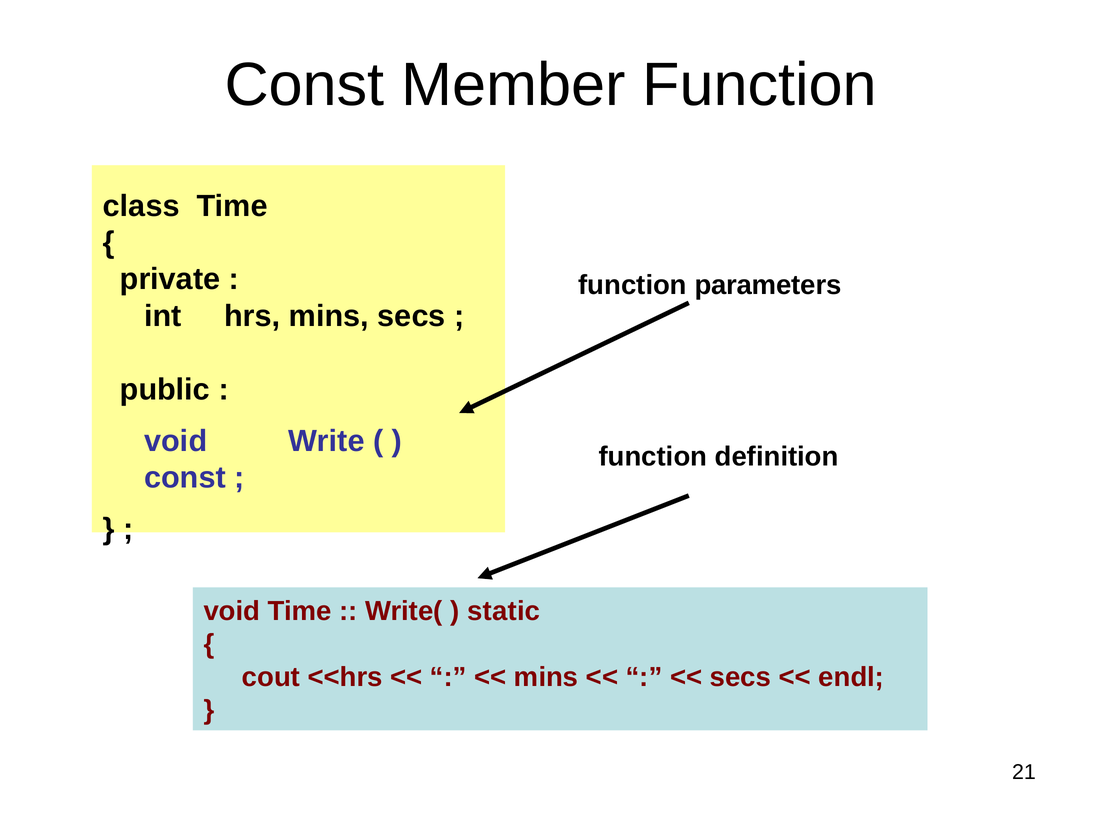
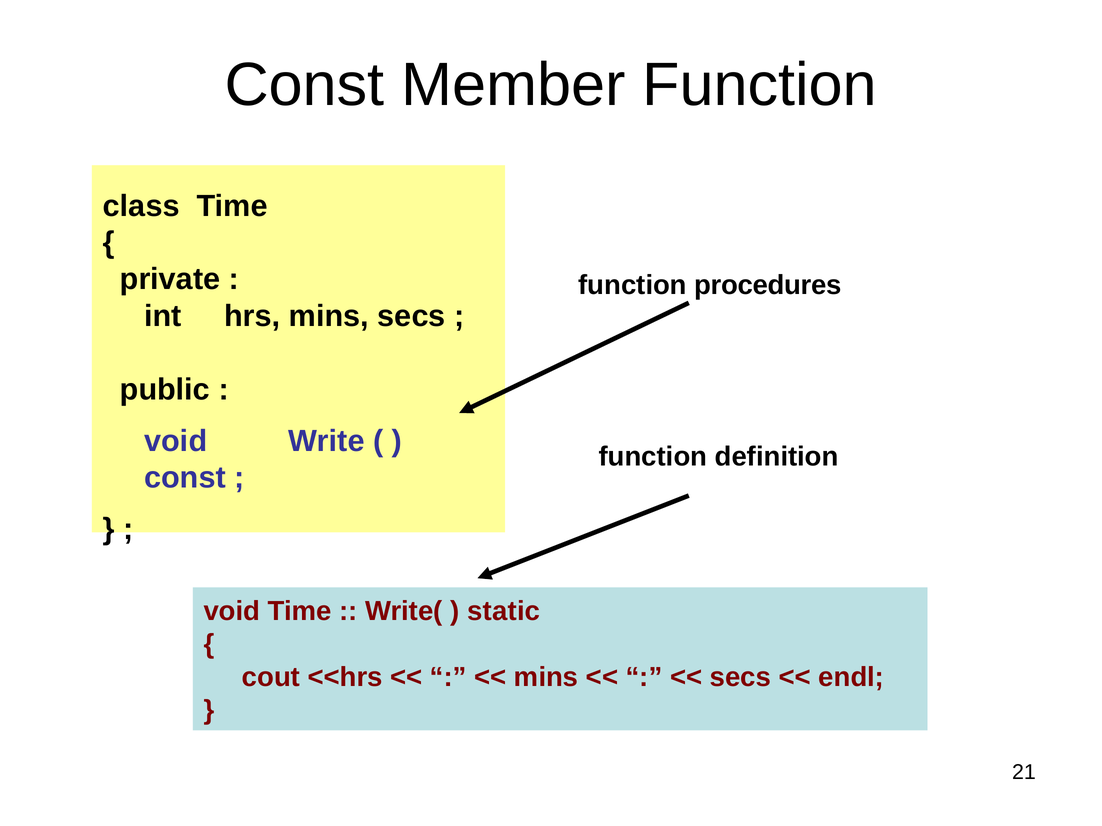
parameters: parameters -> procedures
